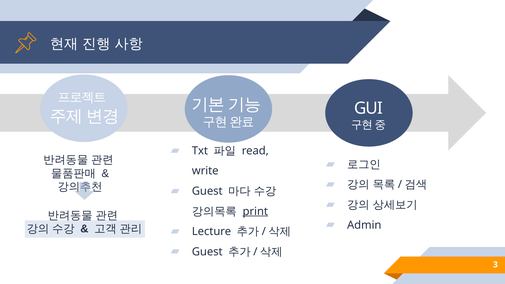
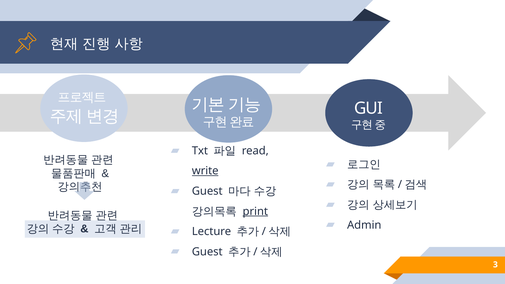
write underline: none -> present
